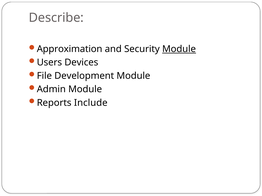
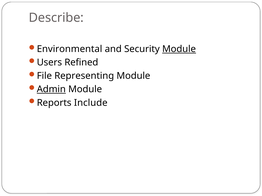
Approximation: Approximation -> Environmental
Devices: Devices -> Refined
Development: Development -> Representing
Admin underline: none -> present
